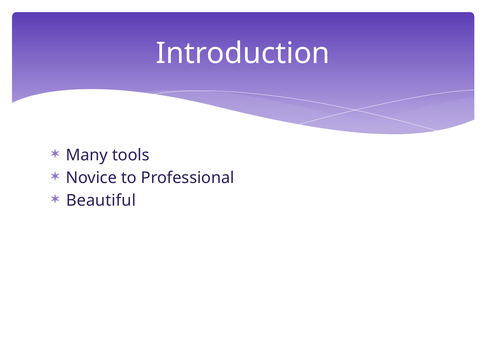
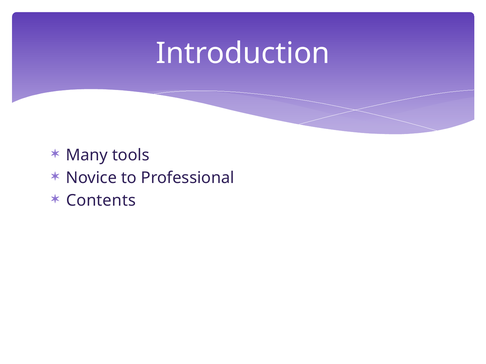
Beautiful: Beautiful -> Contents
